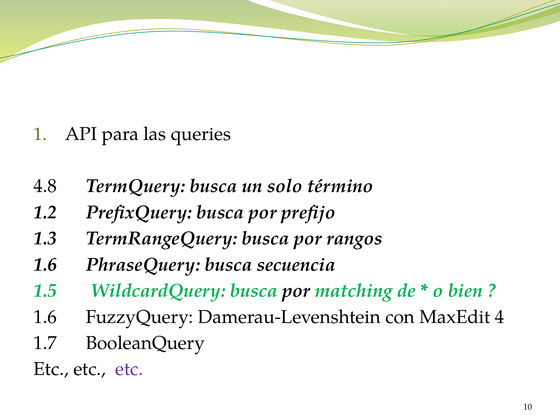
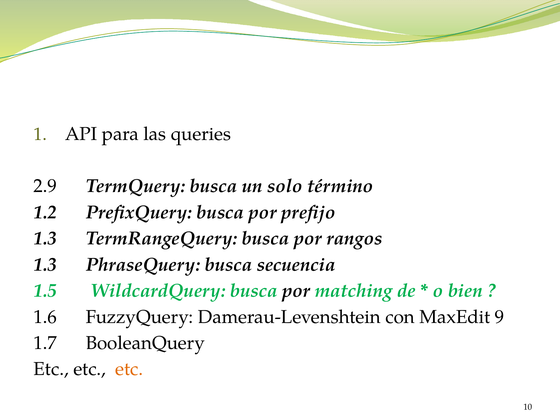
4.8: 4.8 -> 2.9
1.6 at (45, 265): 1.6 -> 1.3
4: 4 -> 9
etc at (129, 369) colour: purple -> orange
